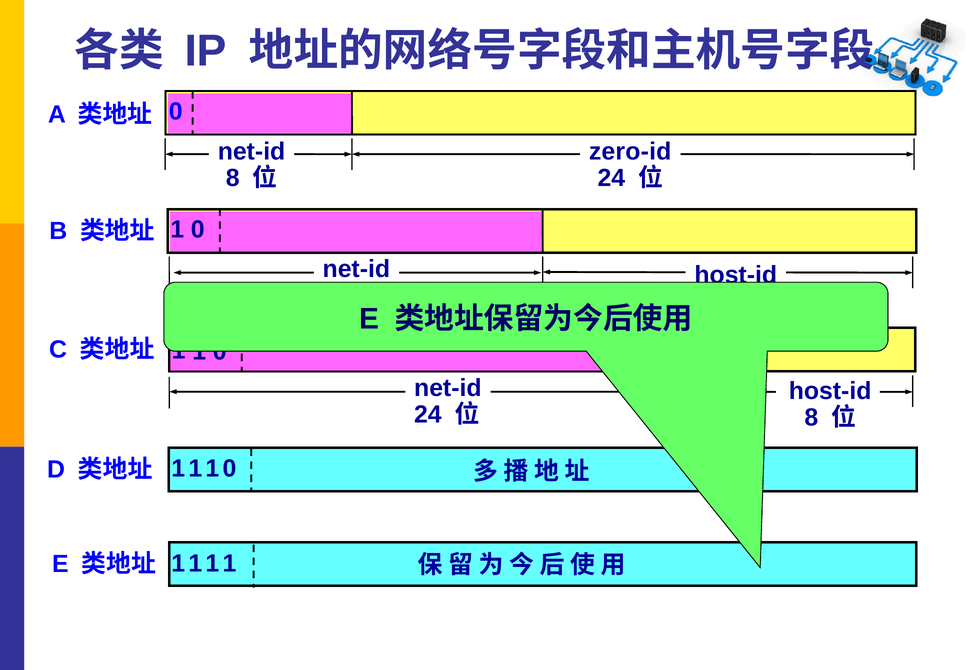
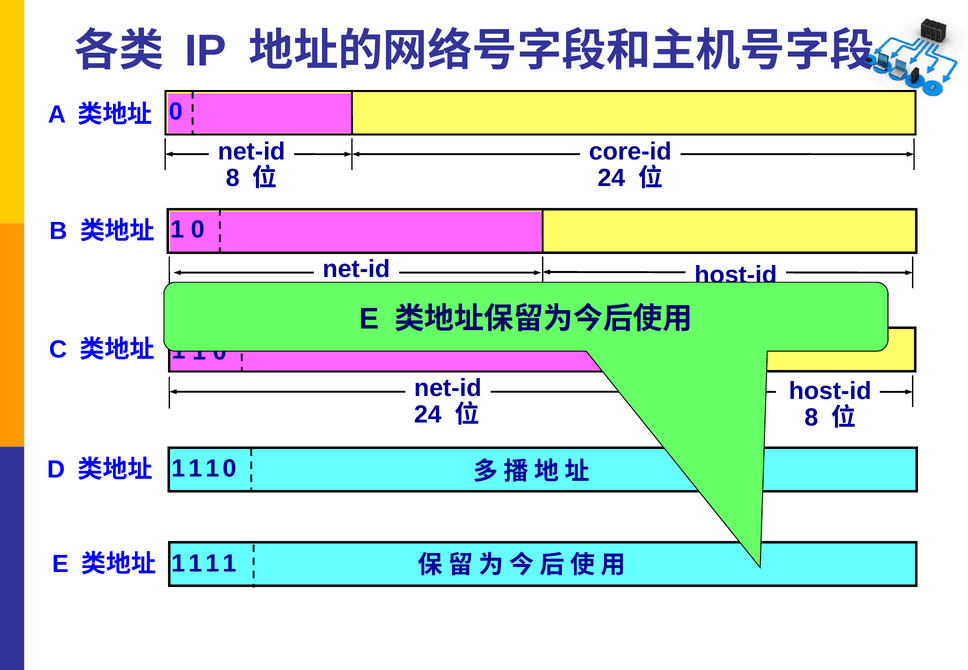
zero-id: zero-id -> core-id
